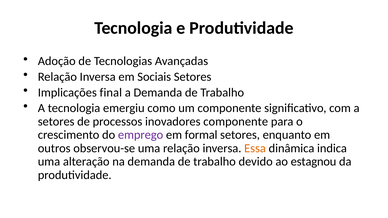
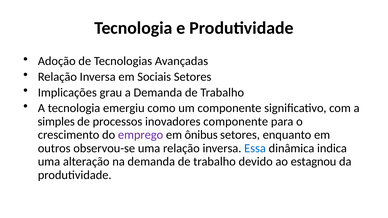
final: final -> grau
setores at (56, 122): setores -> simples
formal: formal -> ônibus
Essa colour: orange -> blue
